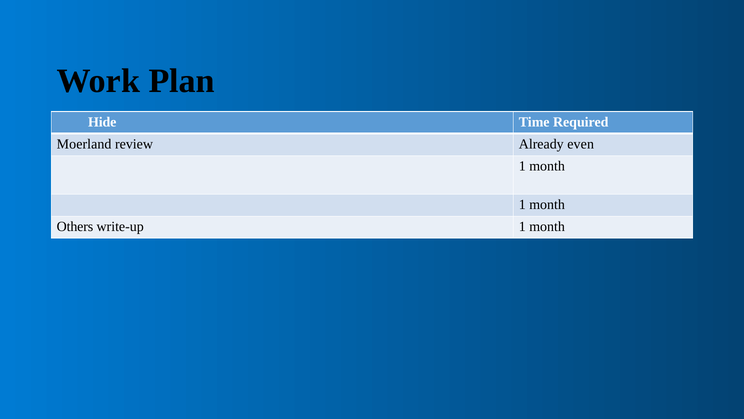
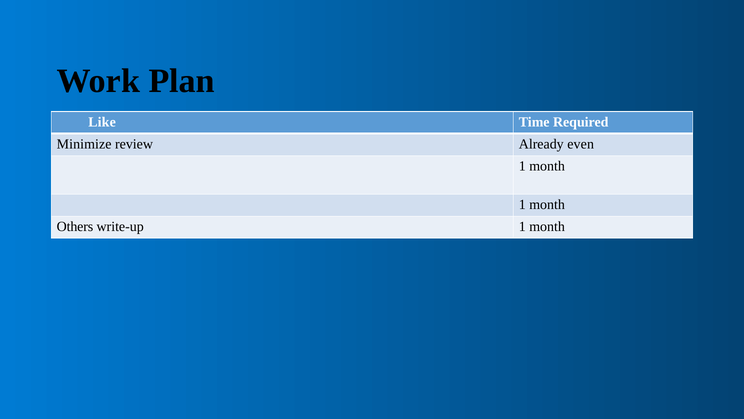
Hide: Hide -> Like
Moerland: Moerland -> Minimize
